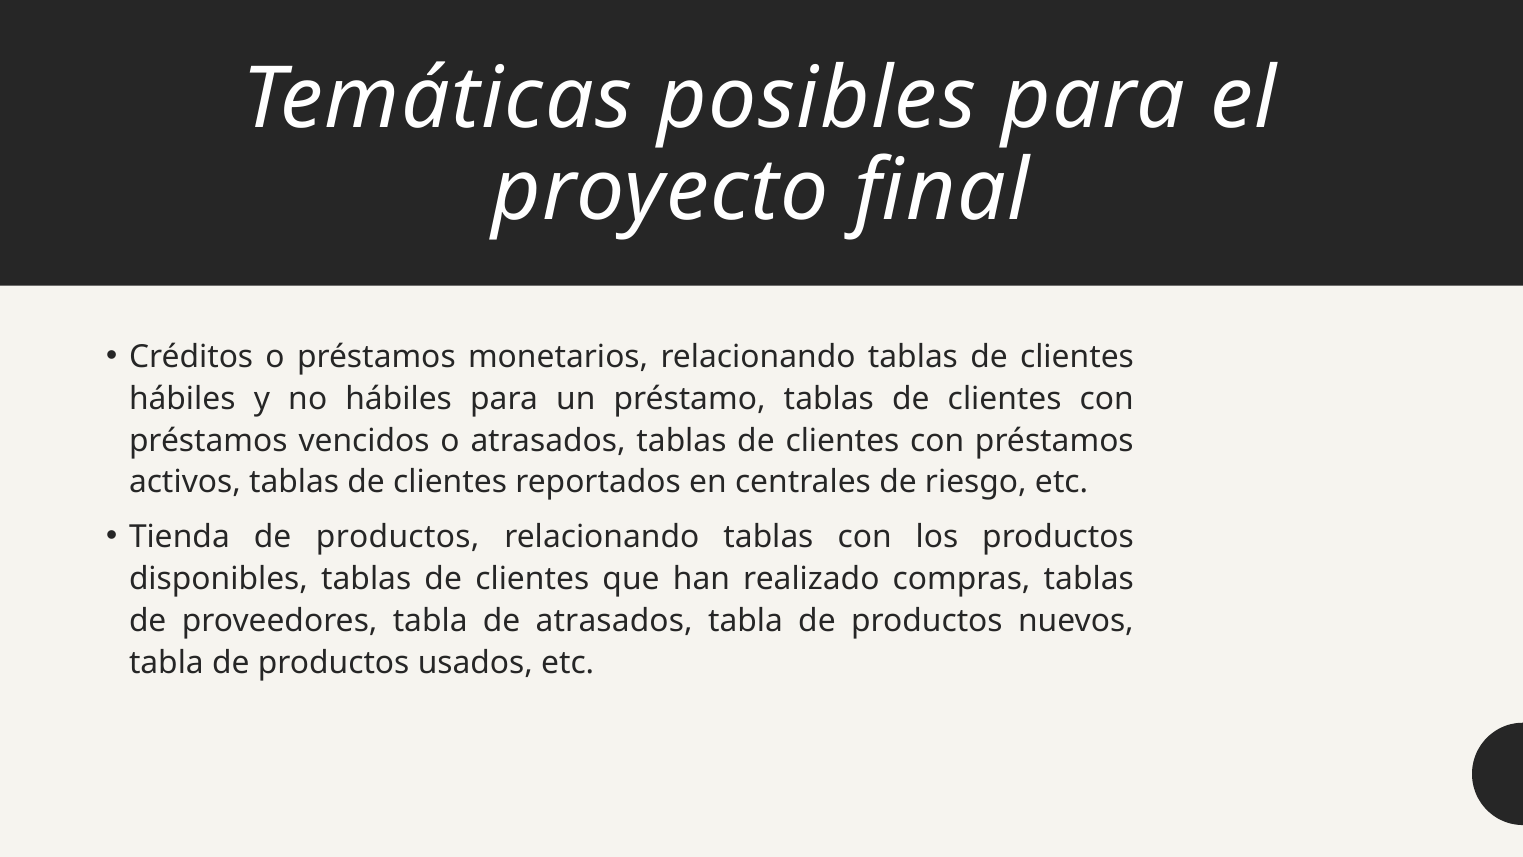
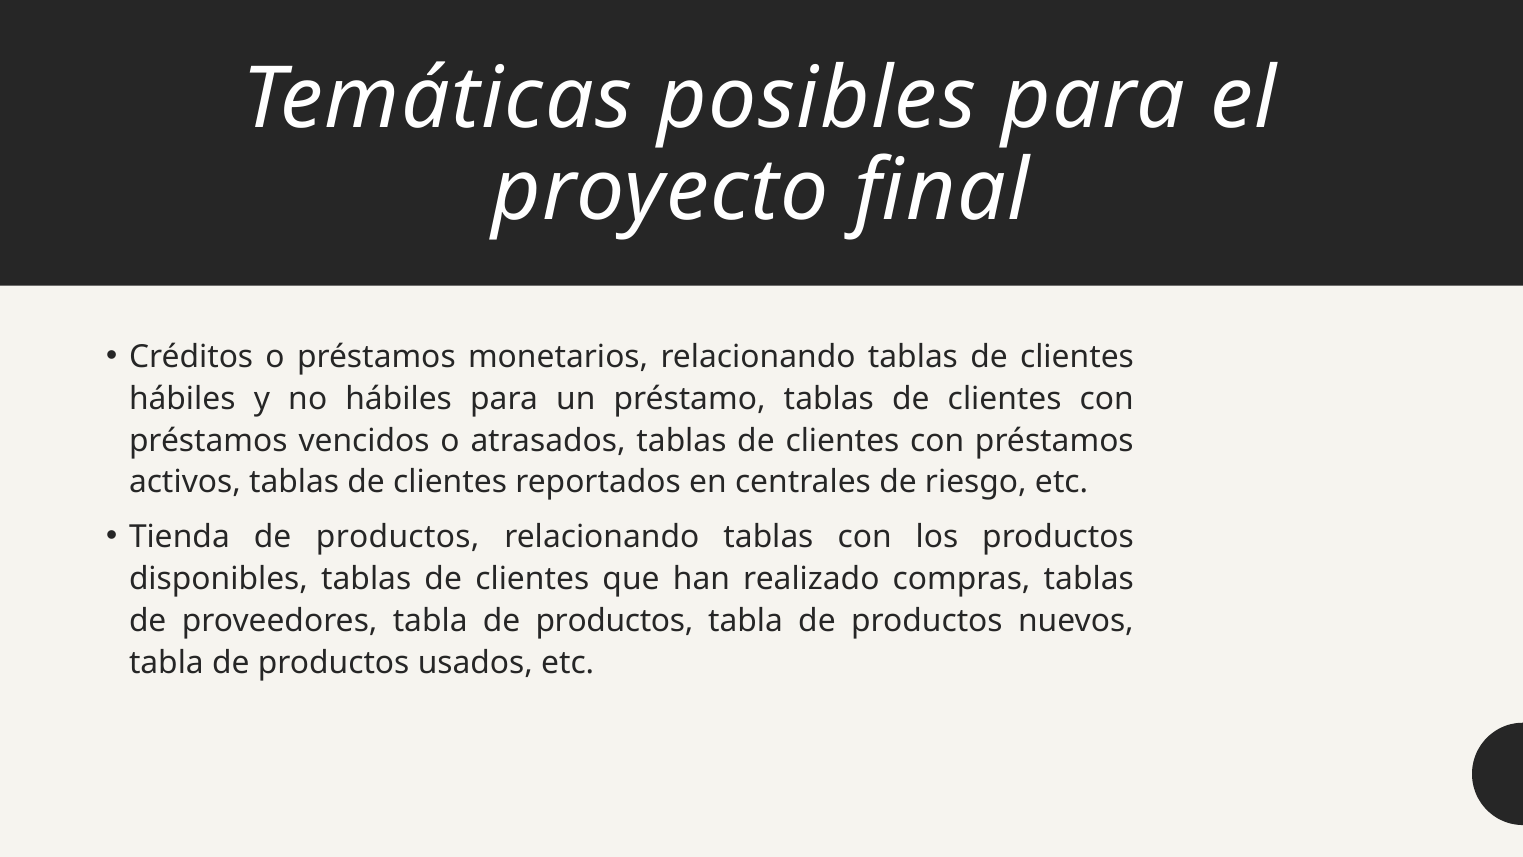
proveedores tabla de atrasados: atrasados -> productos
